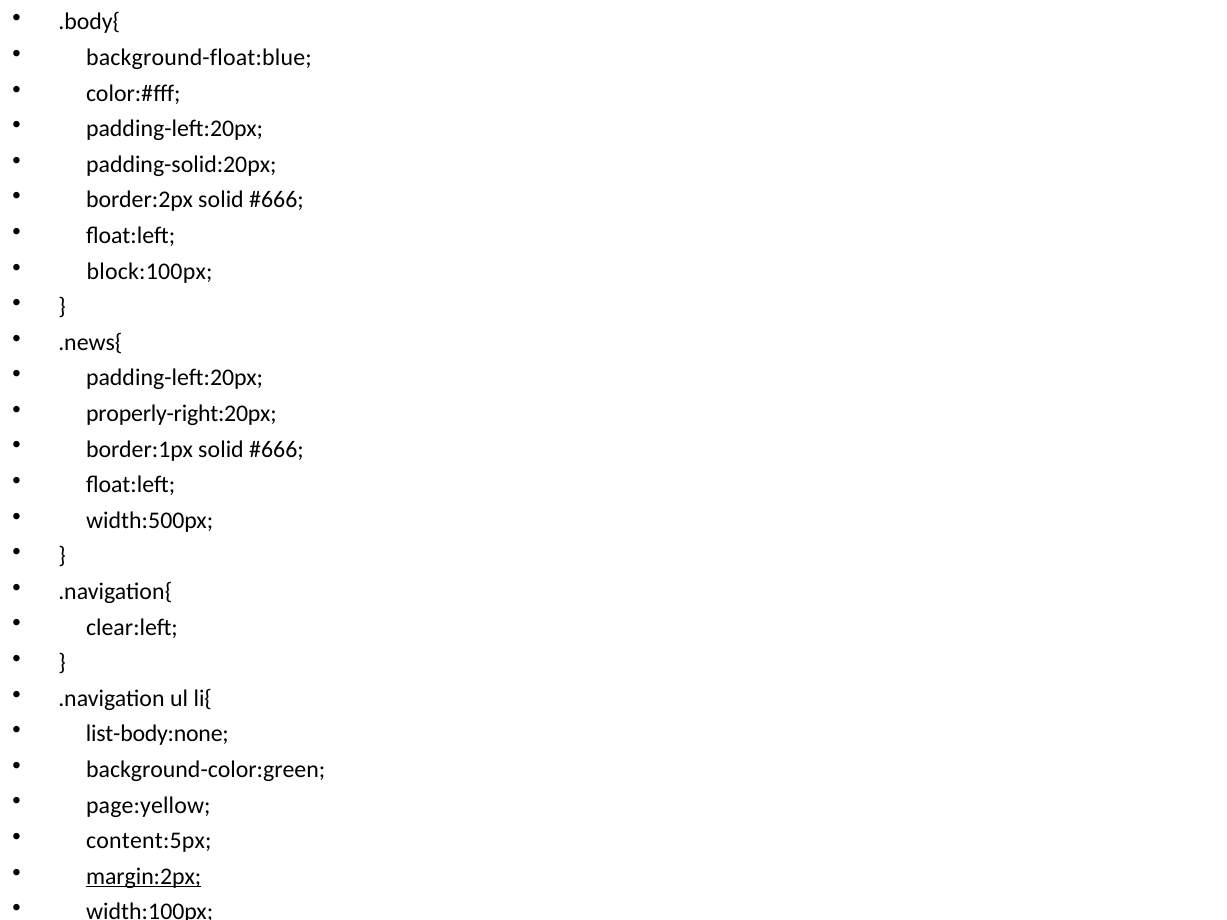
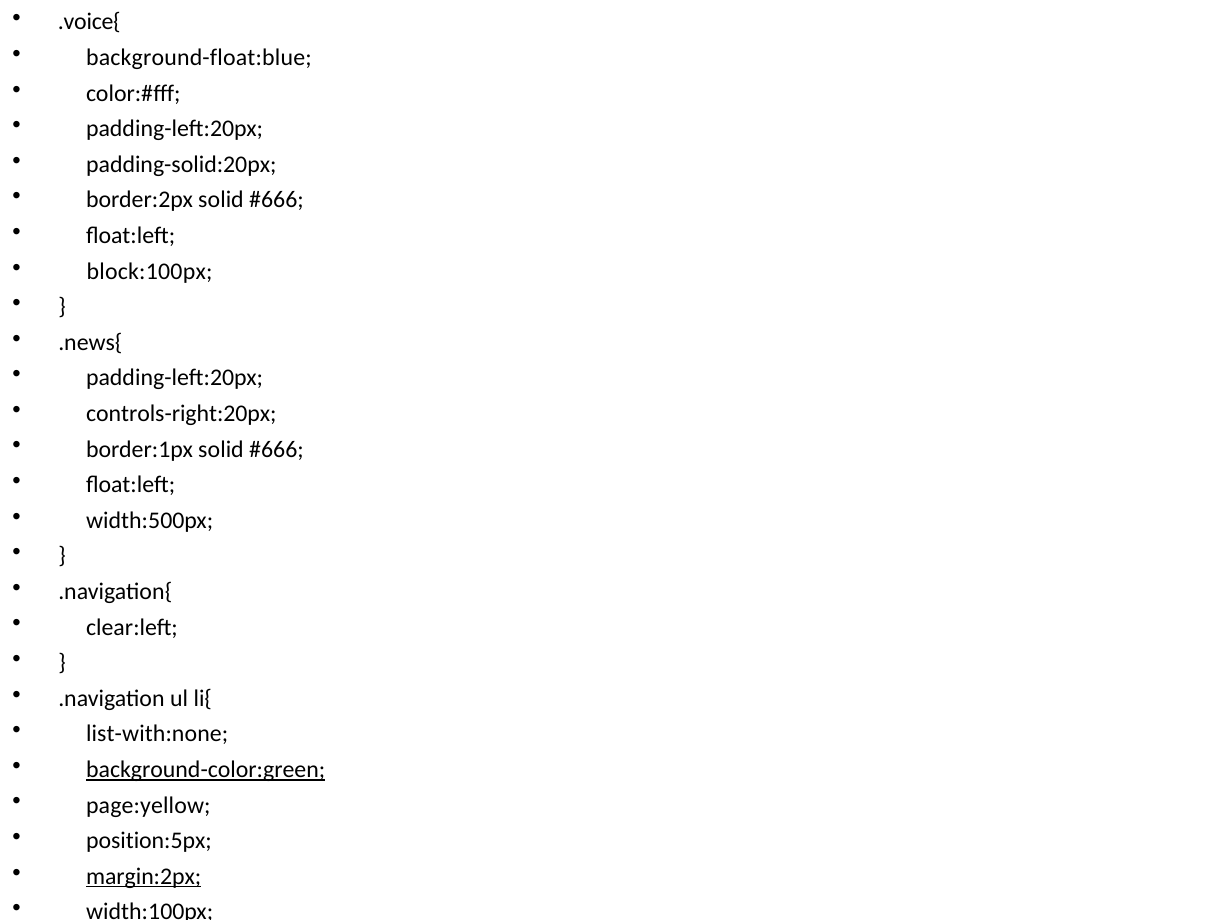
.body{: .body{ -> .voice{
properly-right:20px: properly-right:20px -> controls-right:20px
list-body:none: list-body:none -> list-with:none
background-color:green underline: none -> present
content:5px: content:5px -> position:5px
